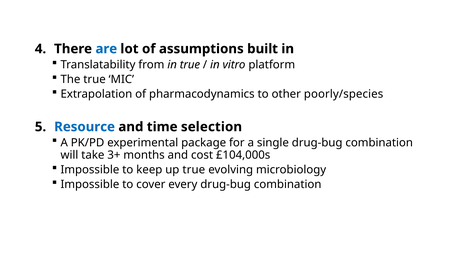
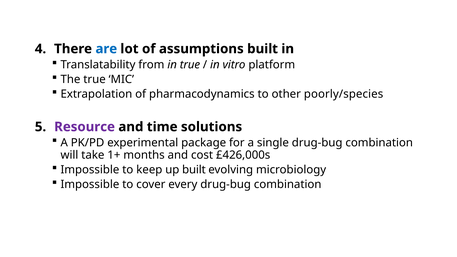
Resource colour: blue -> purple
selection: selection -> solutions
3+: 3+ -> 1+
£104,000s: £104,000s -> £426,000s
up true: true -> built
